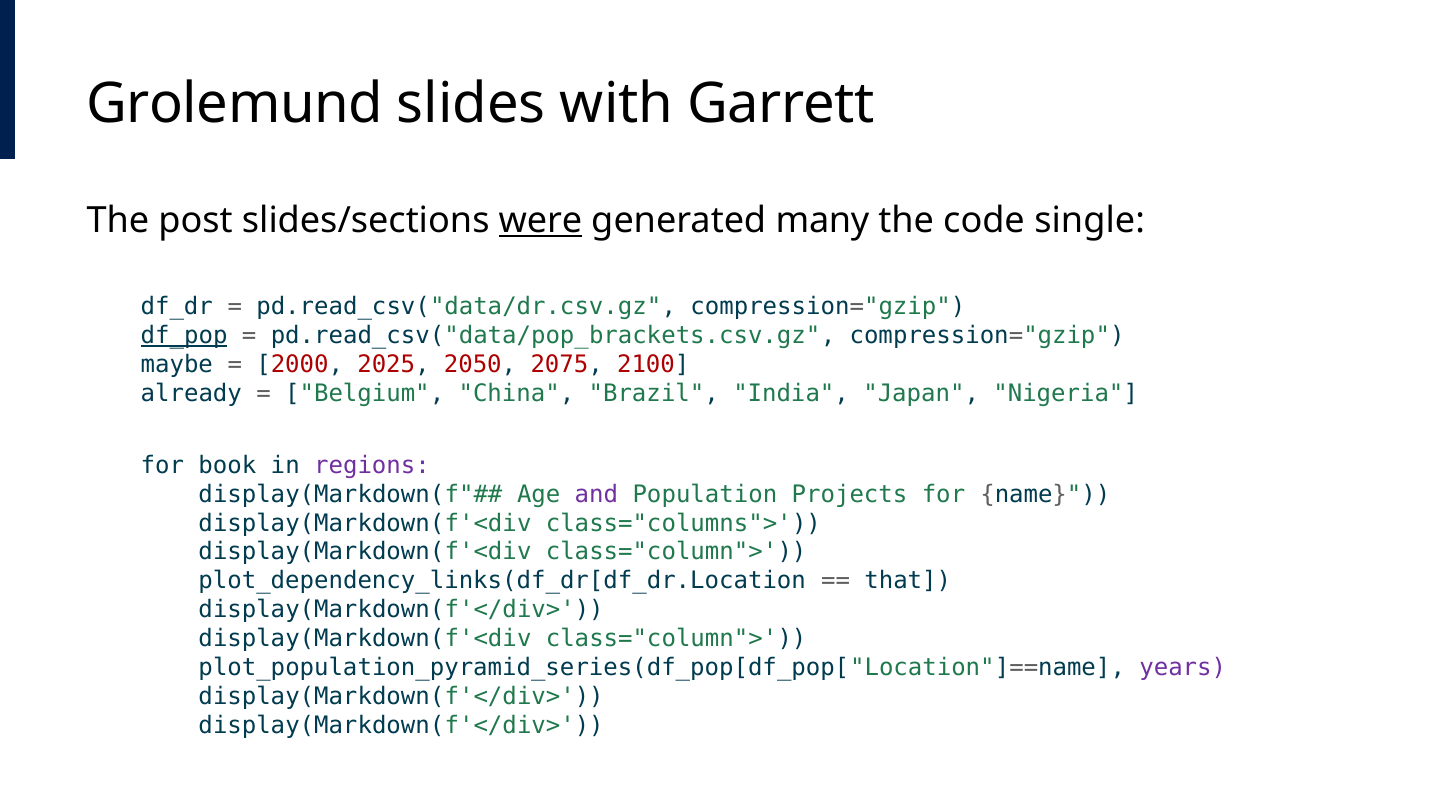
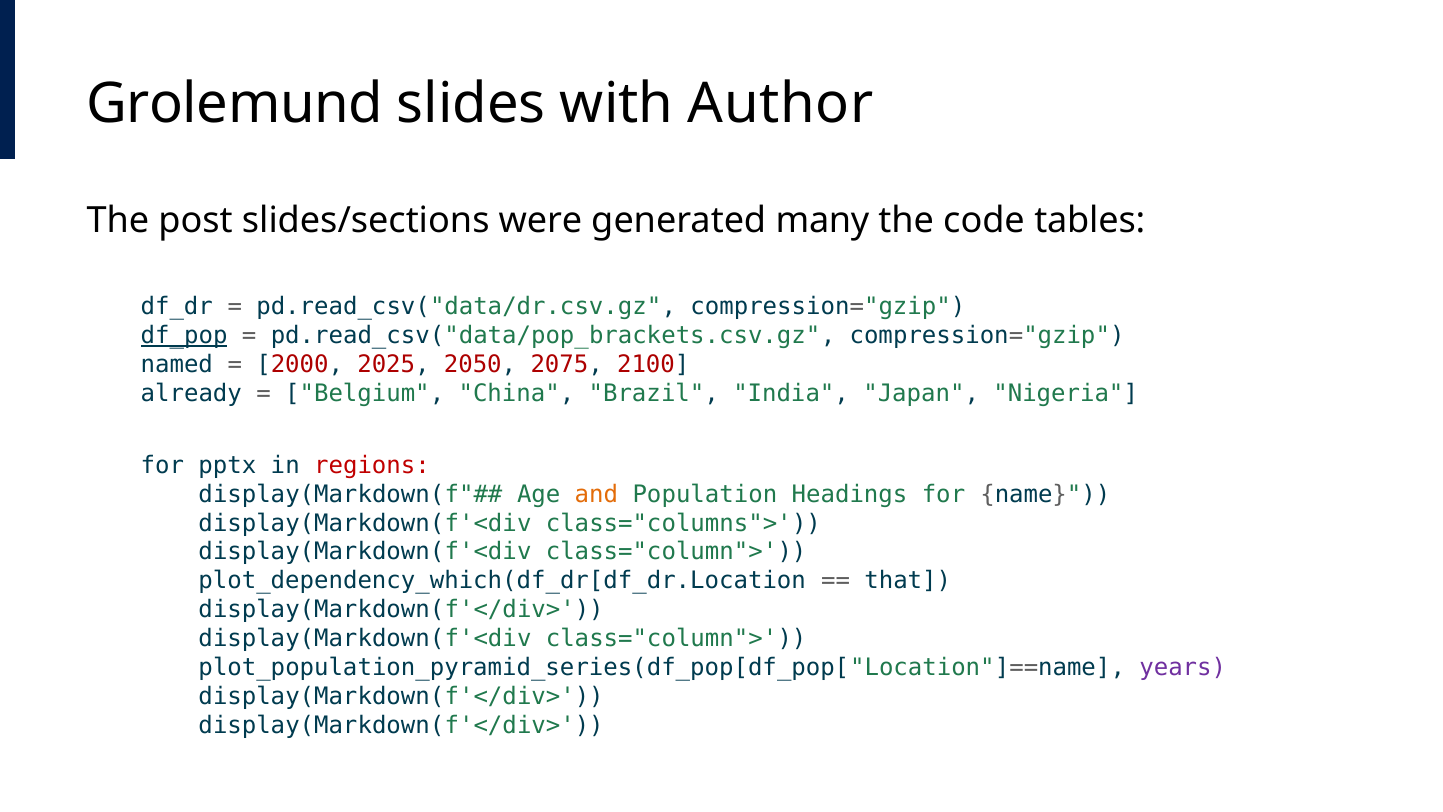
Garrett: Garrett -> Author
were underline: present -> none
single: single -> tables
maybe: maybe -> named
book: book -> pptx
regions colour: purple -> red
and colour: purple -> orange
Projects: Projects -> Headings
plot_dependency_links(df_dr[df_dr.Location: plot_dependency_links(df_dr[df_dr.Location -> plot_dependency_which(df_dr[df_dr.Location
